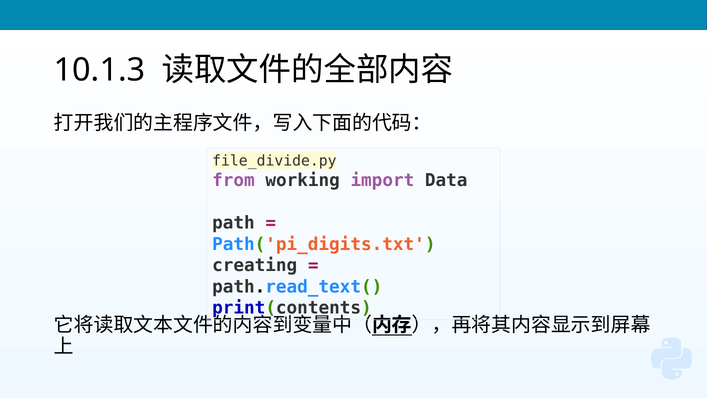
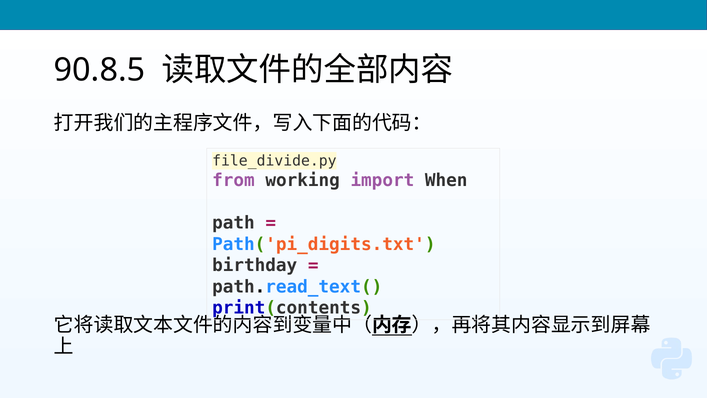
10.1.3: 10.1.3 -> 90.8.5
Data: Data -> When
creating: creating -> birthday
